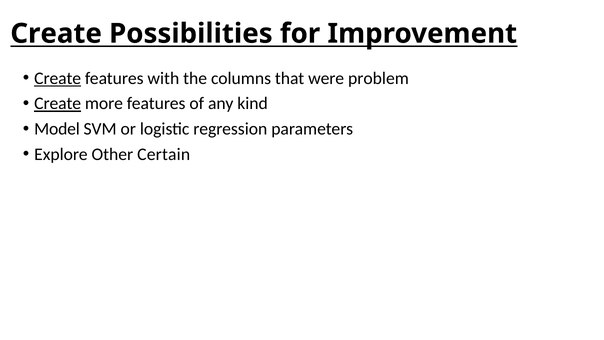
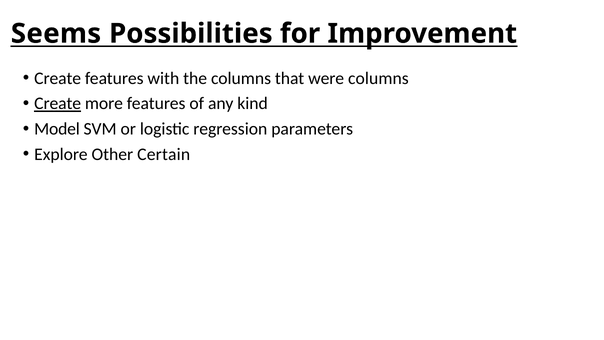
Create at (56, 34): Create -> Seems
Create at (58, 78) underline: present -> none
were problem: problem -> columns
